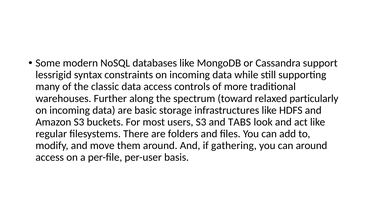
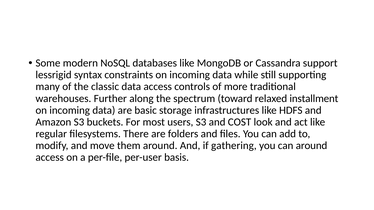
particularly: particularly -> installment
TABS: TABS -> COST
